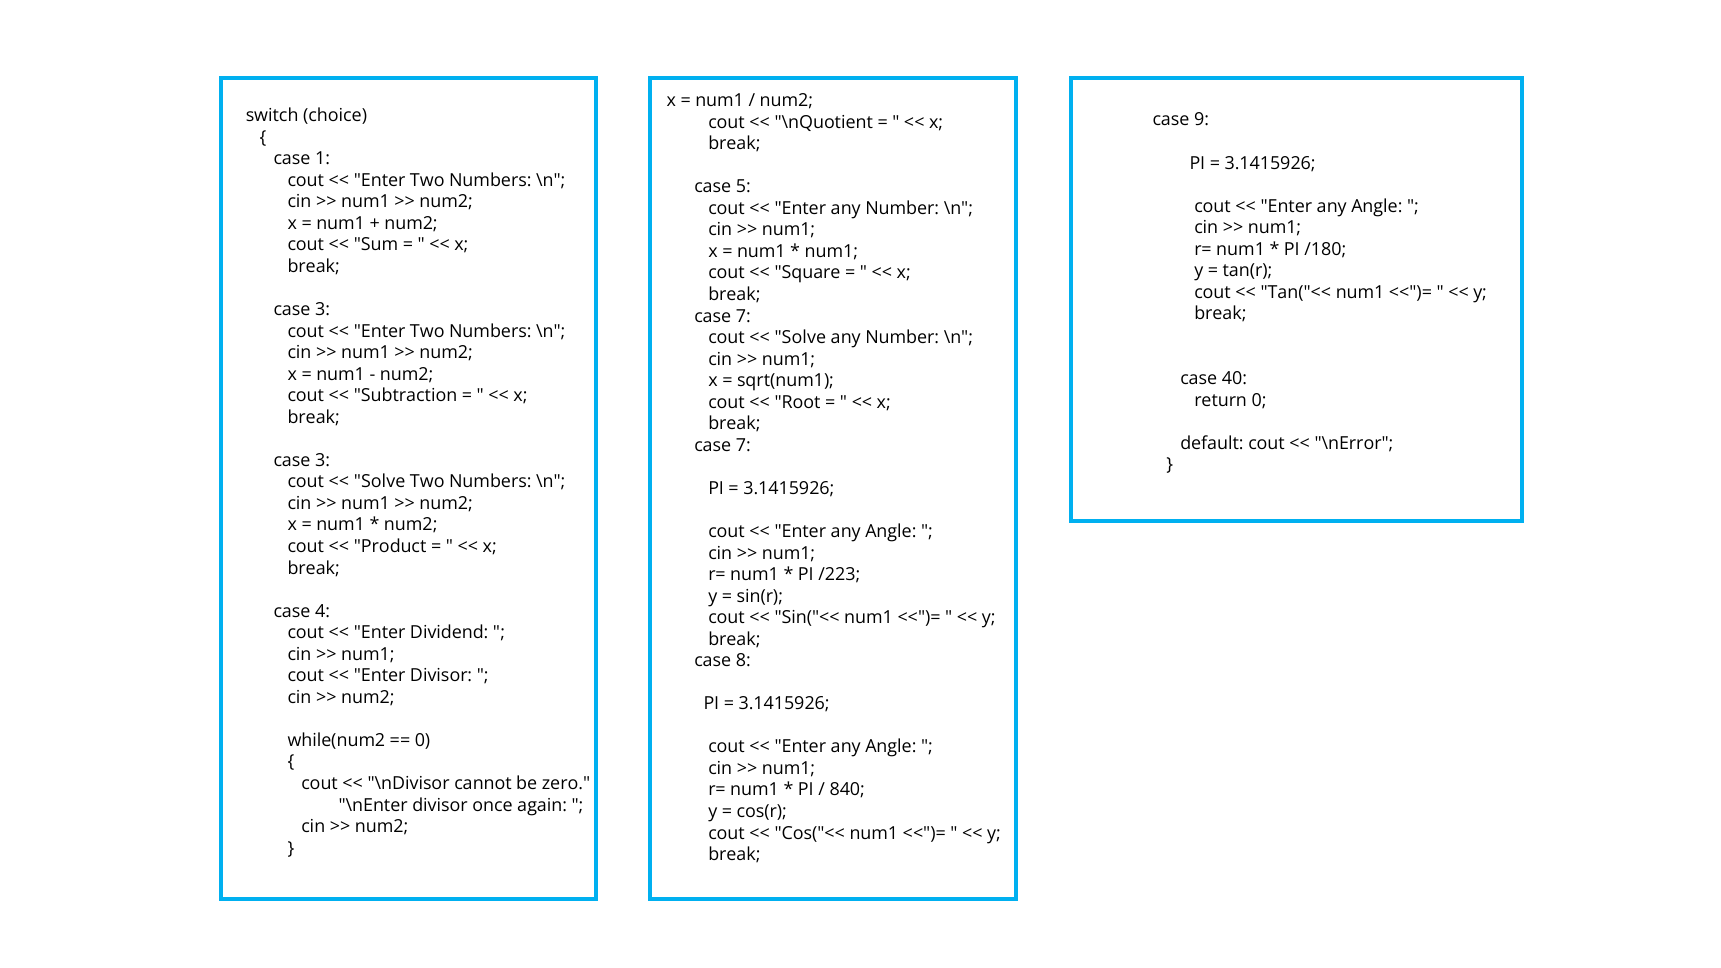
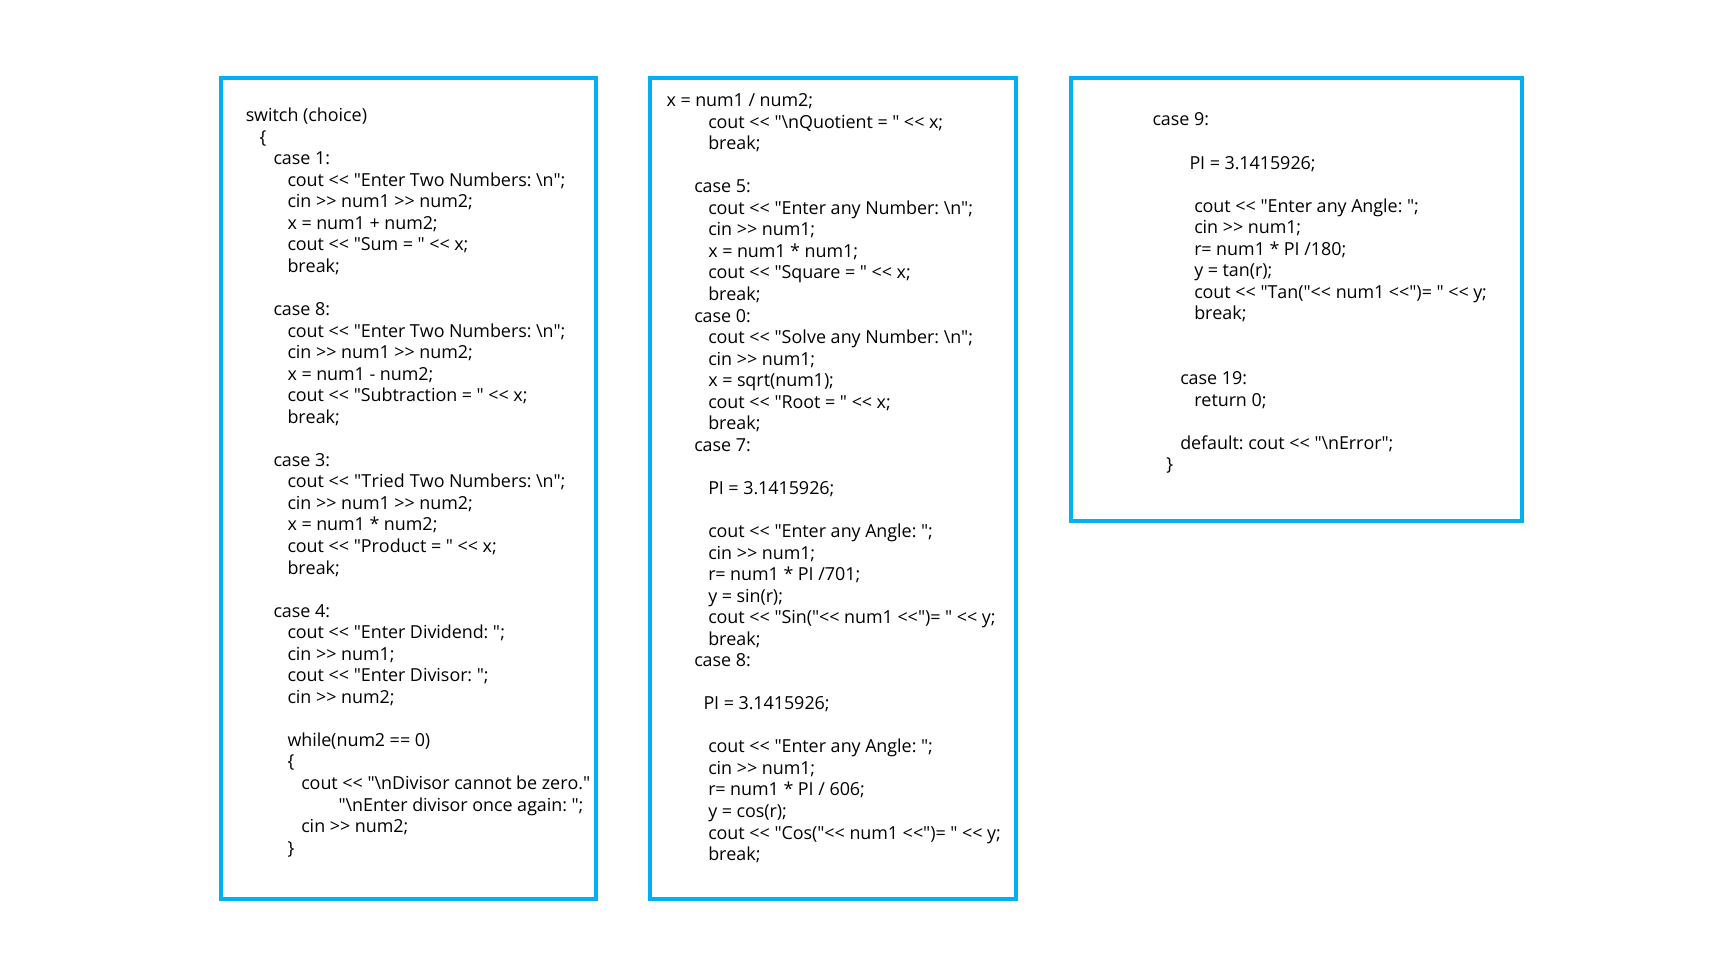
3 at (323, 310): 3 -> 8
7 at (743, 316): 7 -> 0
40: 40 -> 19
Solve at (380, 482): Solve -> Tried
/223: /223 -> /701
840: 840 -> 606
